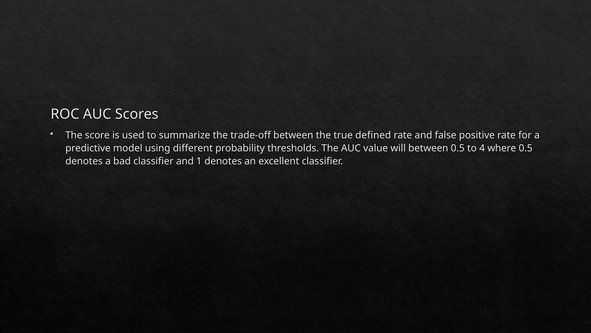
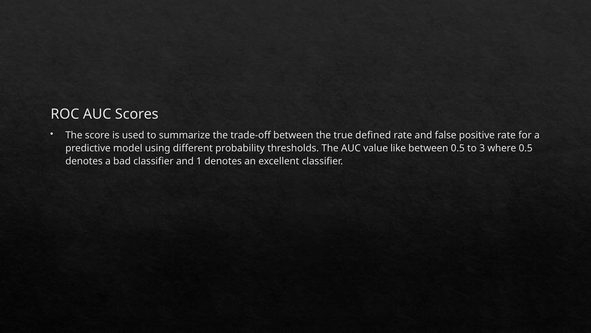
will: will -> like
4: 4 -> 3
